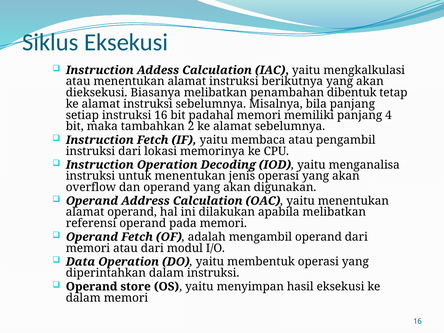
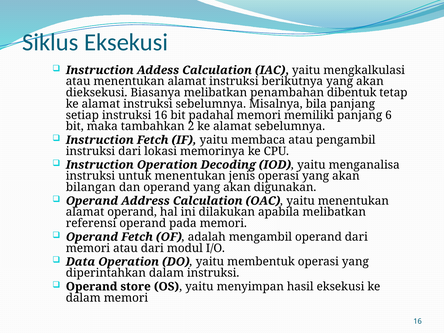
4: 4 -> 6
overflow: overflow -> bilangan
